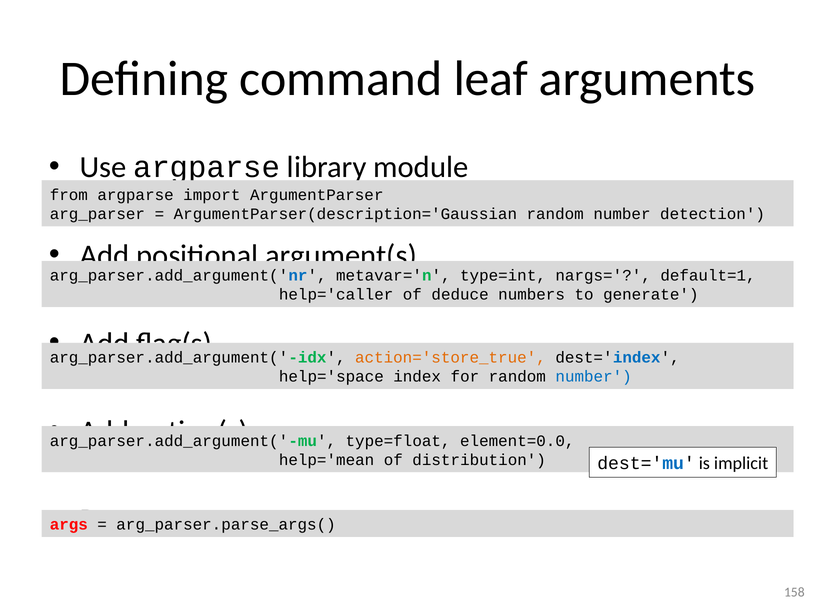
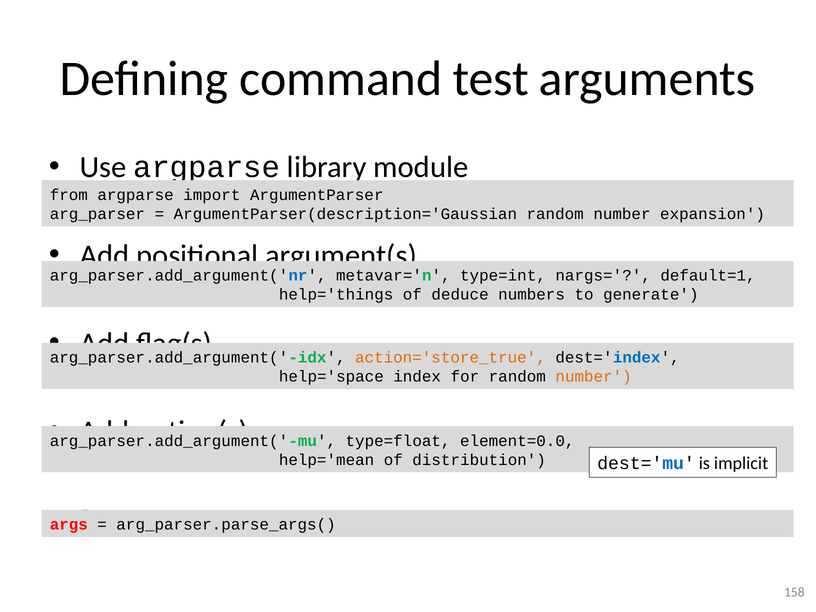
leaf: leaf -> test
detection: detection -> expansion
help='caller: help='caller -> help='things
number at (594, 377) colour: blue -> orange
